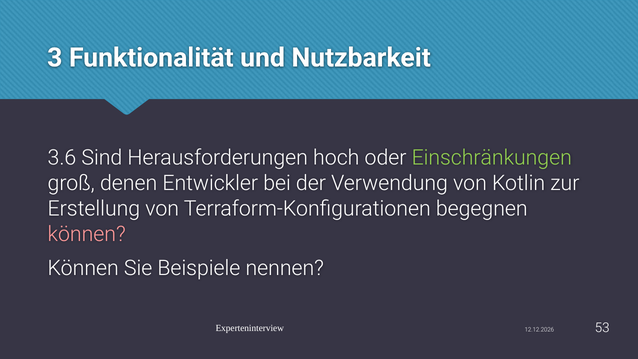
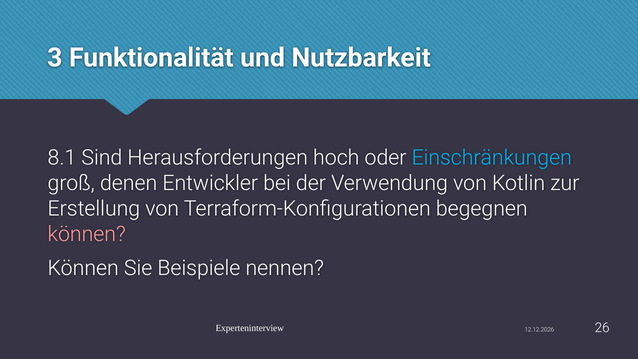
3.6: 3.6 -> 8.1
Einschränkungen colour: light green -> light blue
53: 53 -> 26
